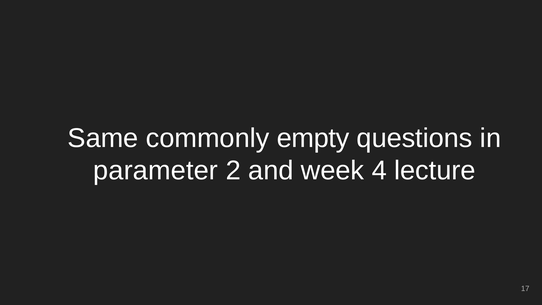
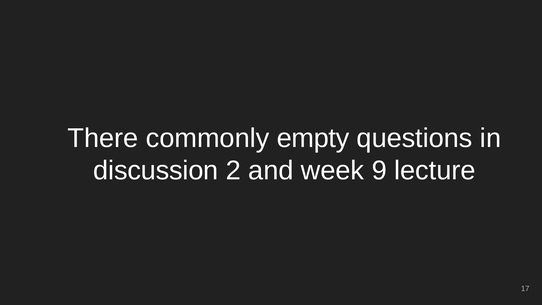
Same: Same -> There
parameter: parameter -> discussion
4: 4 -> 9
